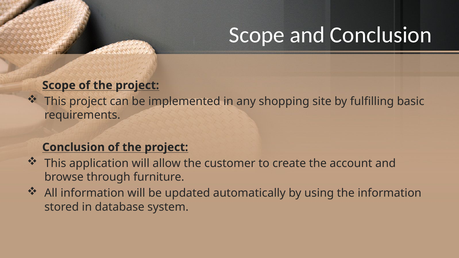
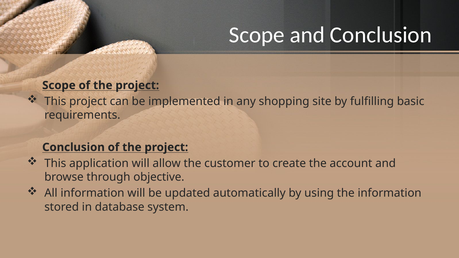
furniture: furniture -> objective
